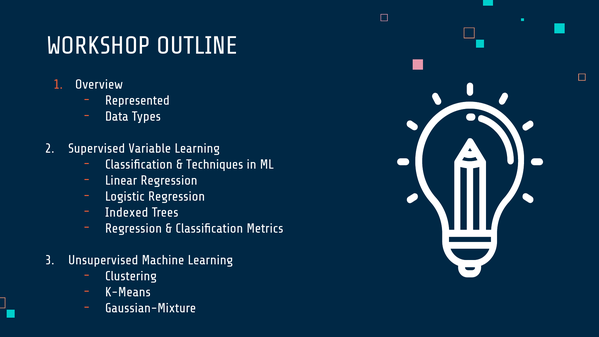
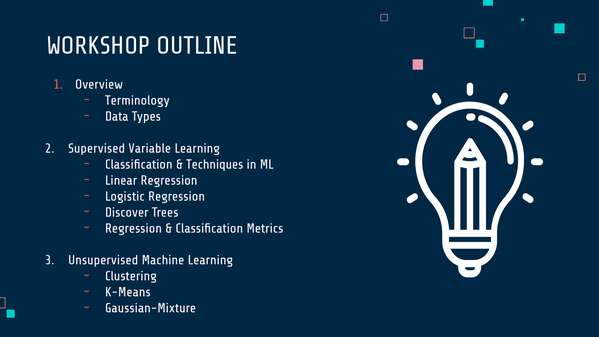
Represented: Represented -> Terminology
Indexed: Indexed -> Discover
